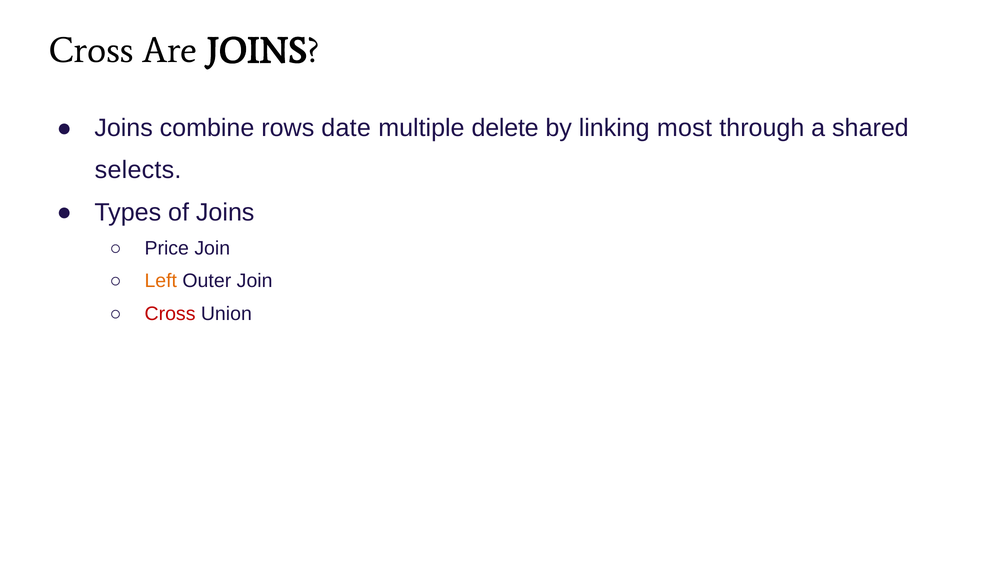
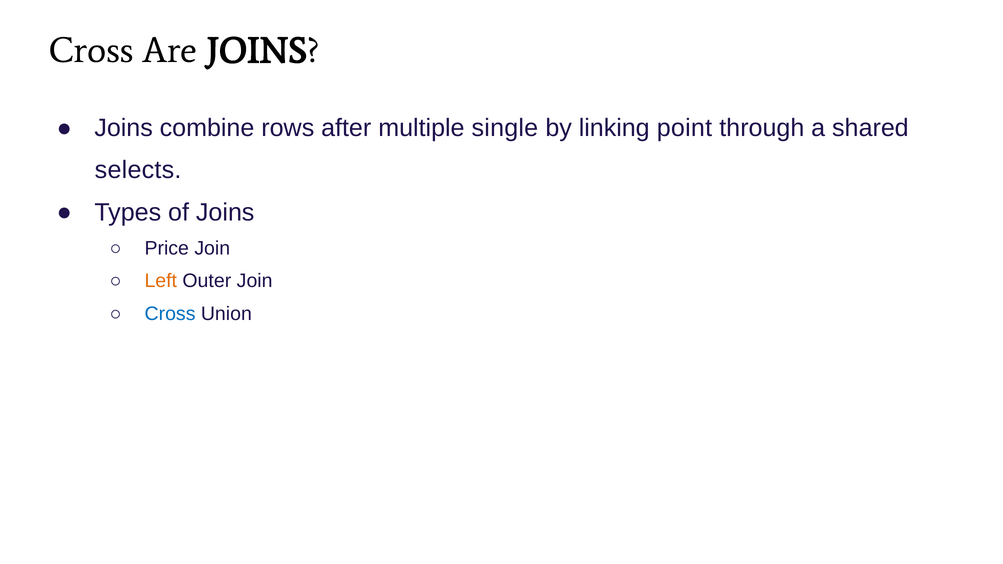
date: date -> after
delete: delete -> single
most: most -> point
Cross at (170, 314) colour: red -> blue
